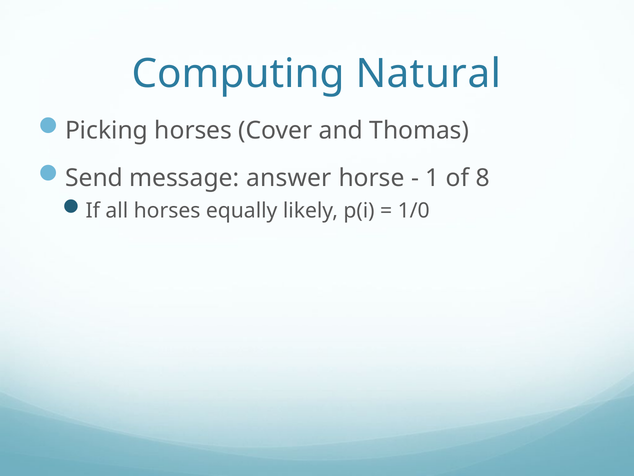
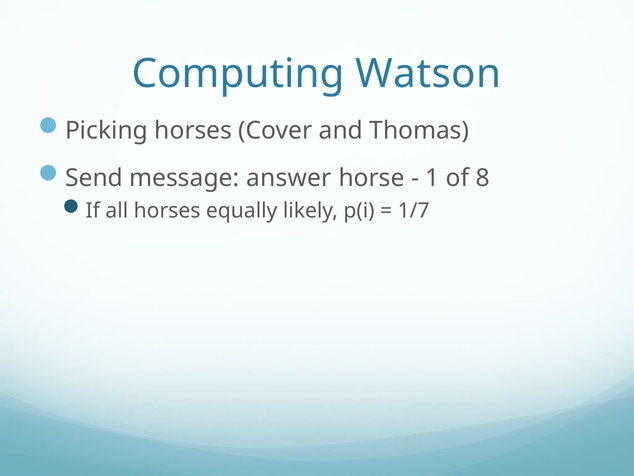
Natural: Natural -> Watson
1/0: 1/0 -> 1/7
